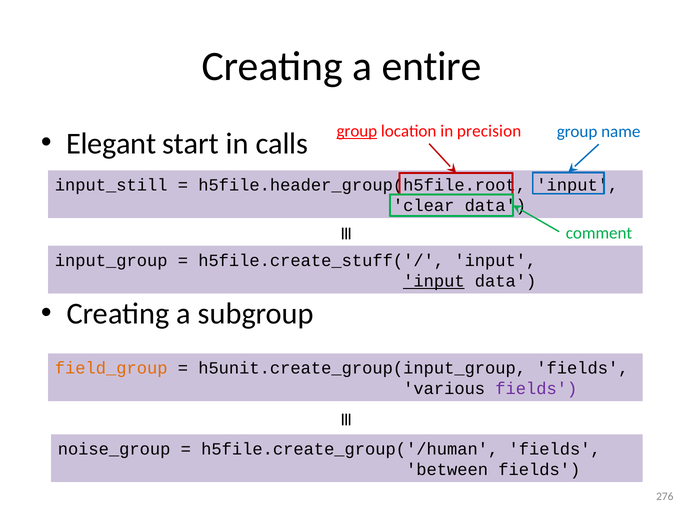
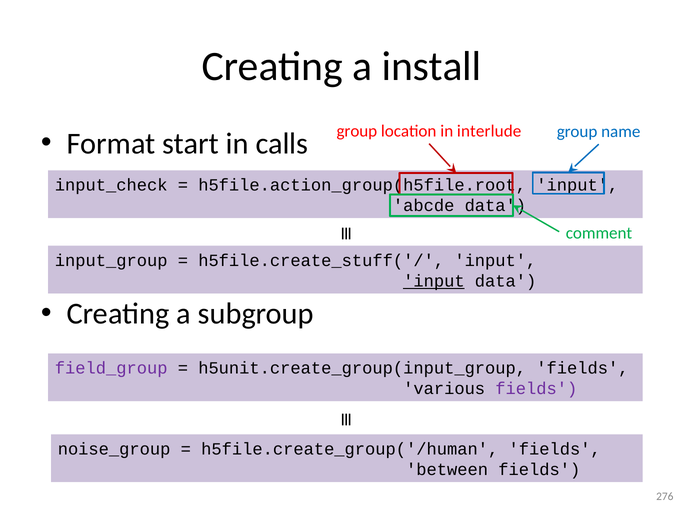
entire: entire -> install
group at (357, 131) underline: present -> none
precision: precision -> interlude
Elegant: Elegant -> Format
input_still: input_still -> input_check
h5file.header_group(h5file.root: h5file.header_group(h5file.root -> h5file.action_group(h5file.root
clear: clear -> abcde
field_group colour: orange -> purple
